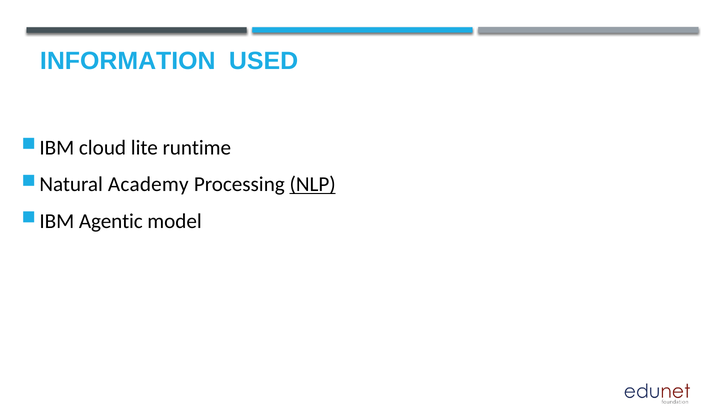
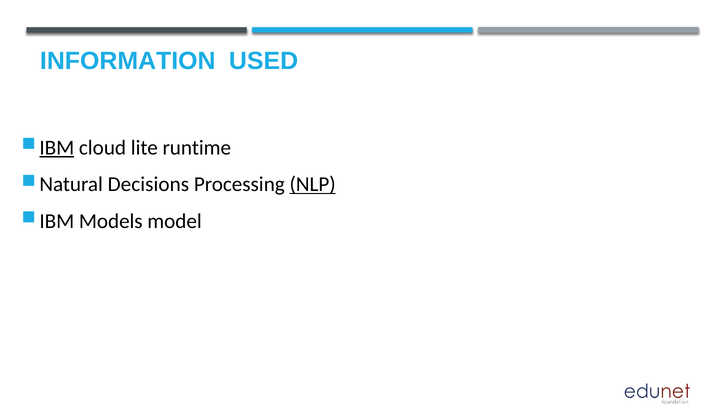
IBM at (57, 148) underline: none -> present
Academy: Academy -> Decisions
Agentic: Agentic -> Models
